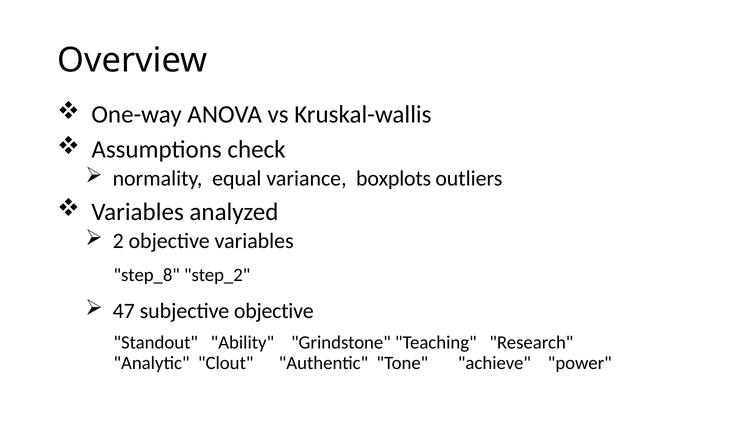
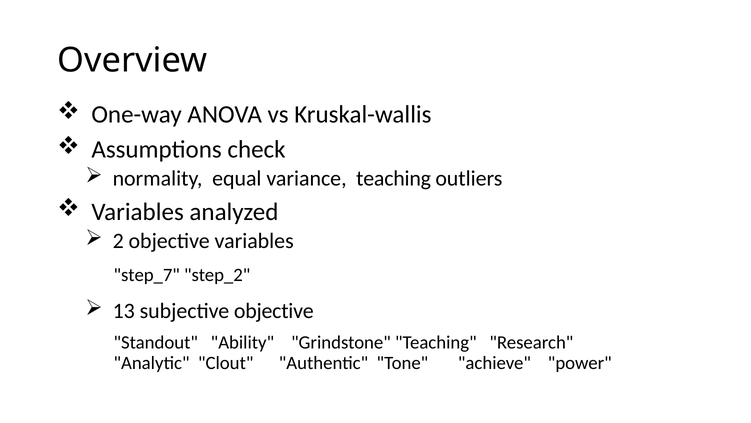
variance boxplots: boxplots -> teaching
step_8: step_8 -> step_7
47: 47 -> 13
